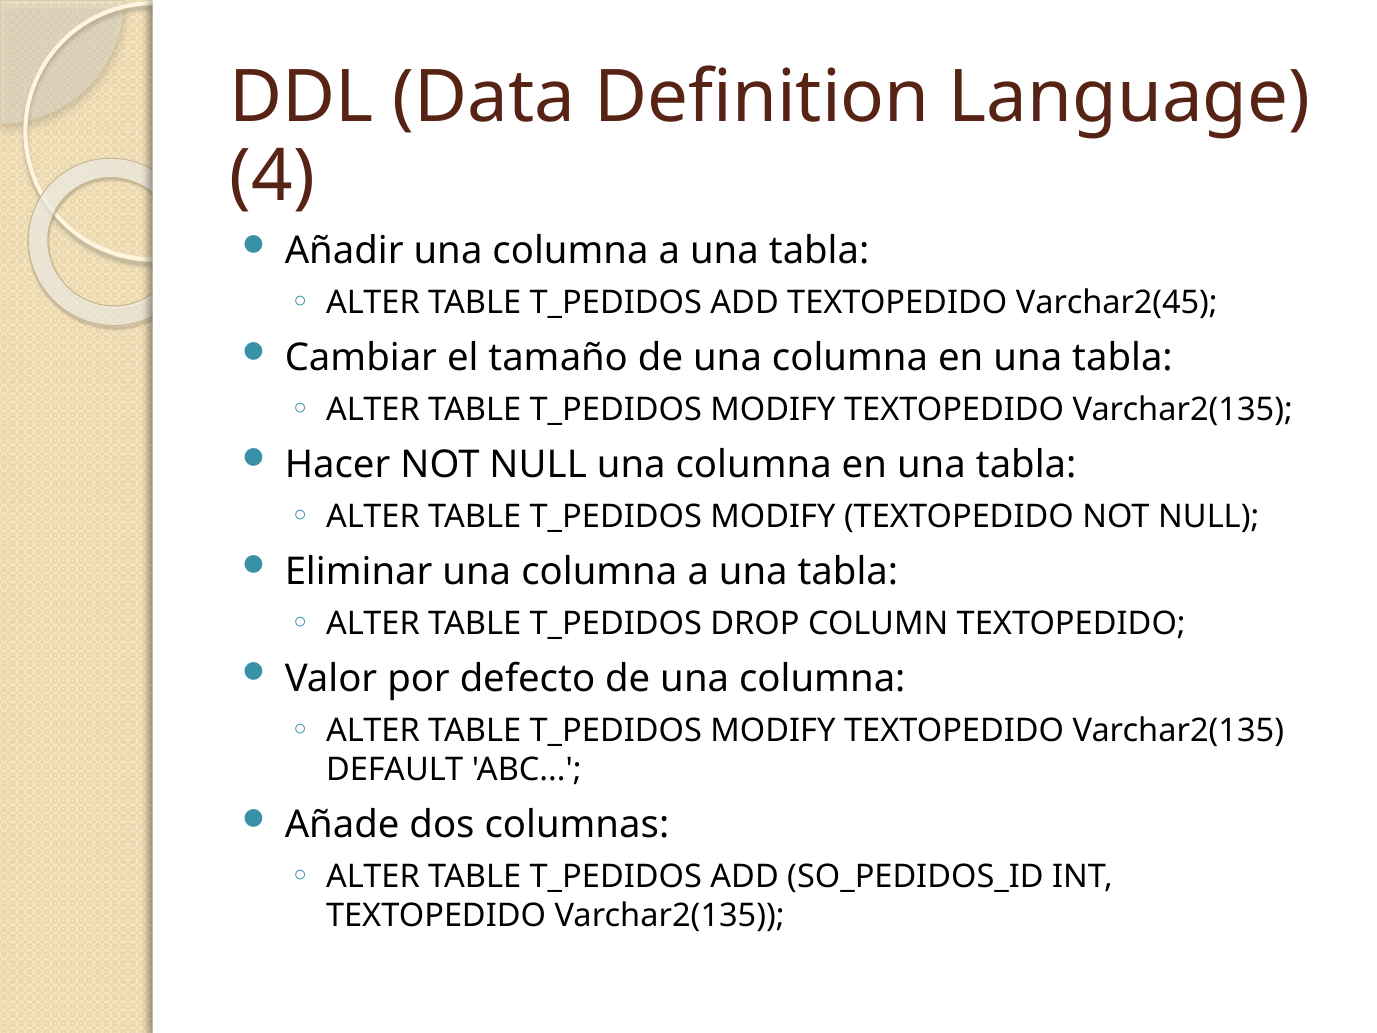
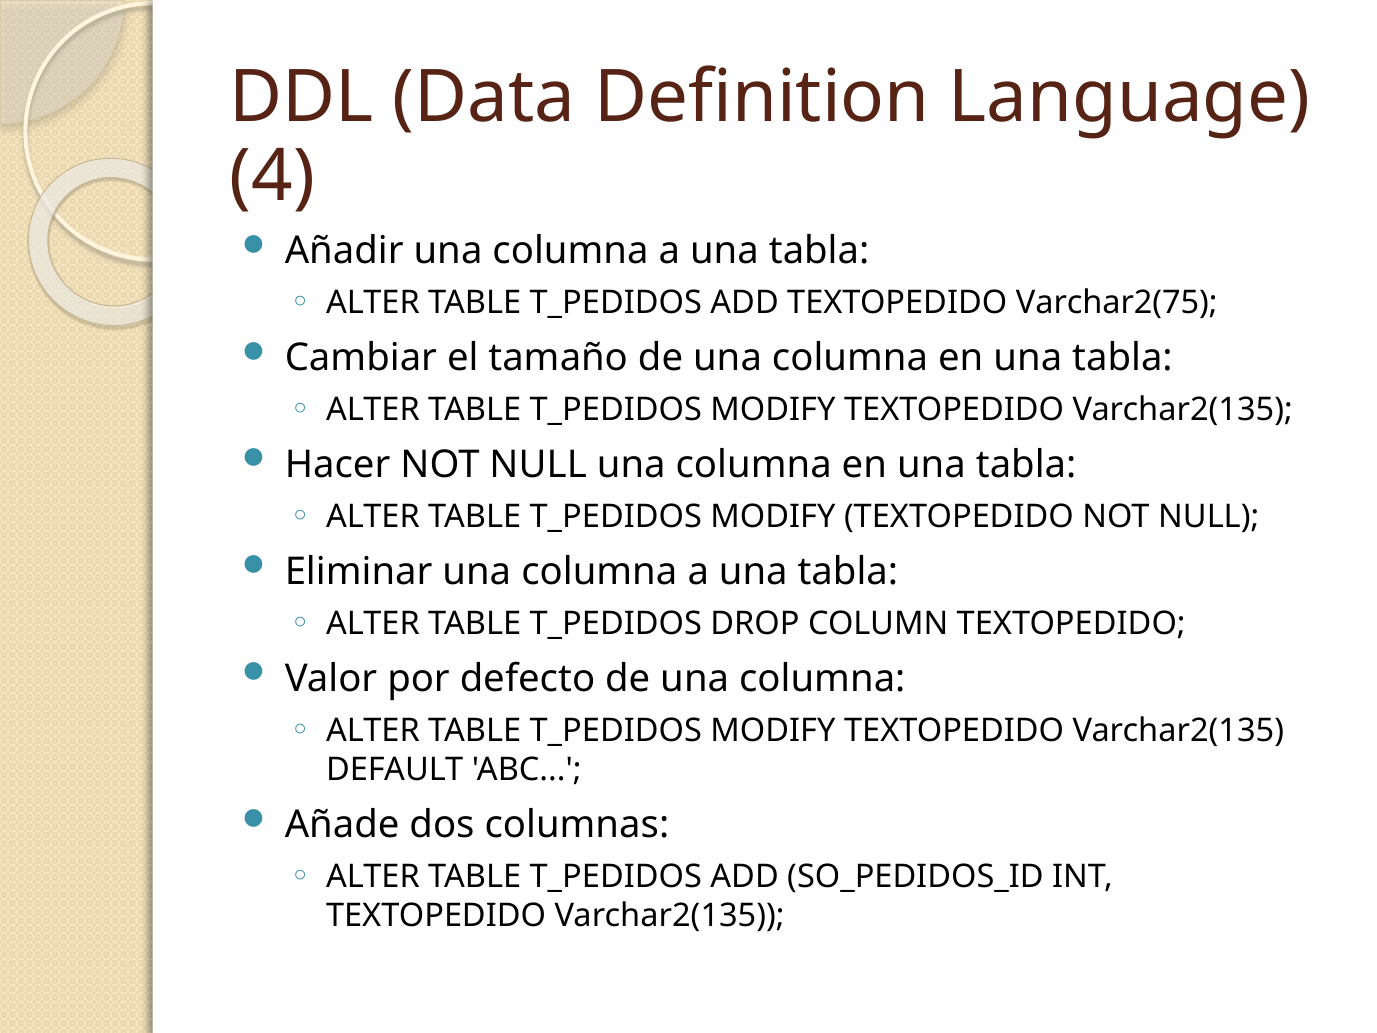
Varchar2(45: Varchar2(45 -> Varchar2(75
